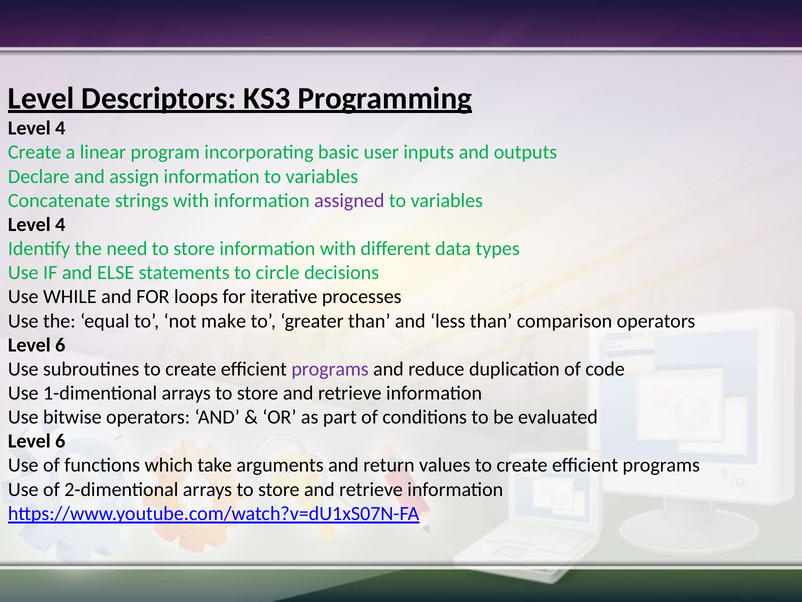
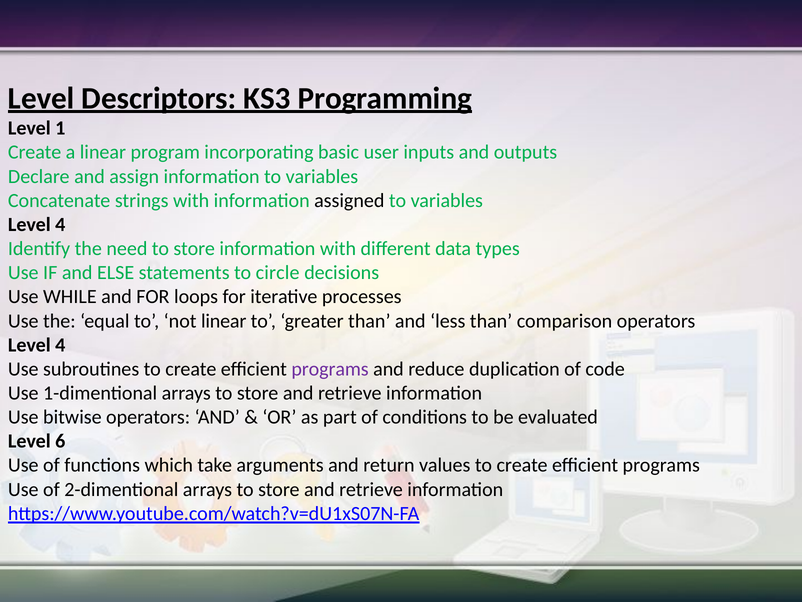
4 at (60, 128): 4 -> 1
assigned colour: purple -> black
not make: make -> linear
6 at (60, 345): 6 -> 4
